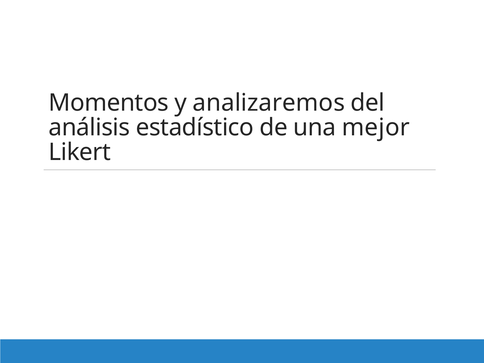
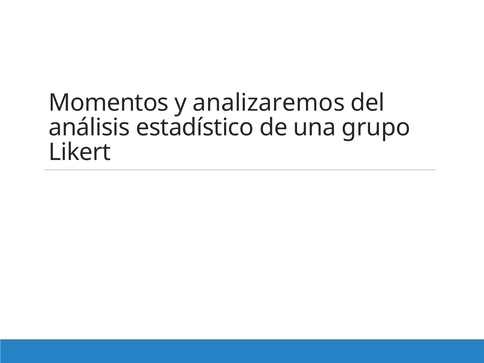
mejor: mejor -> grupo
